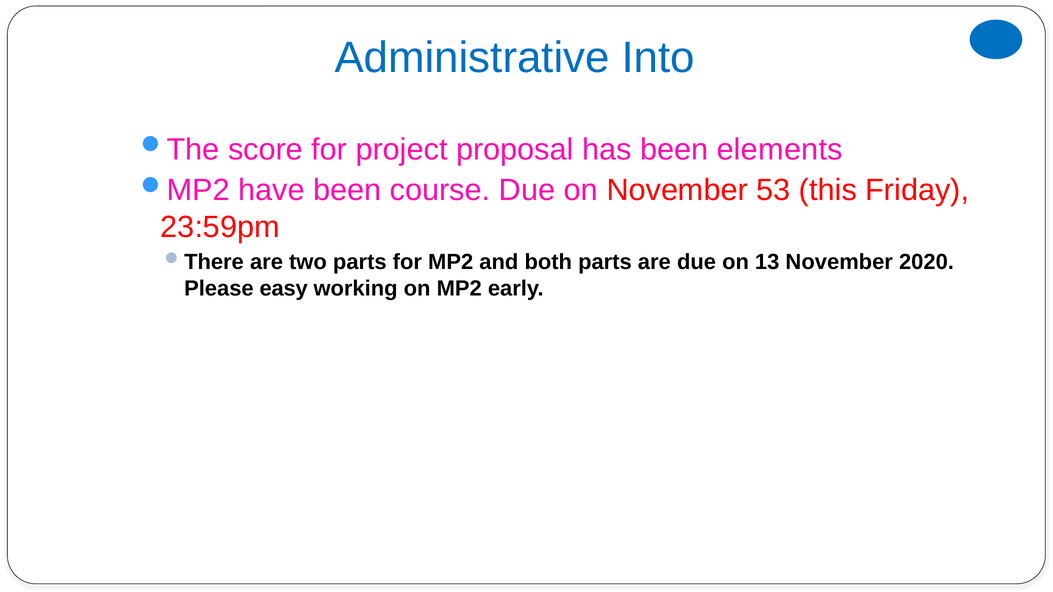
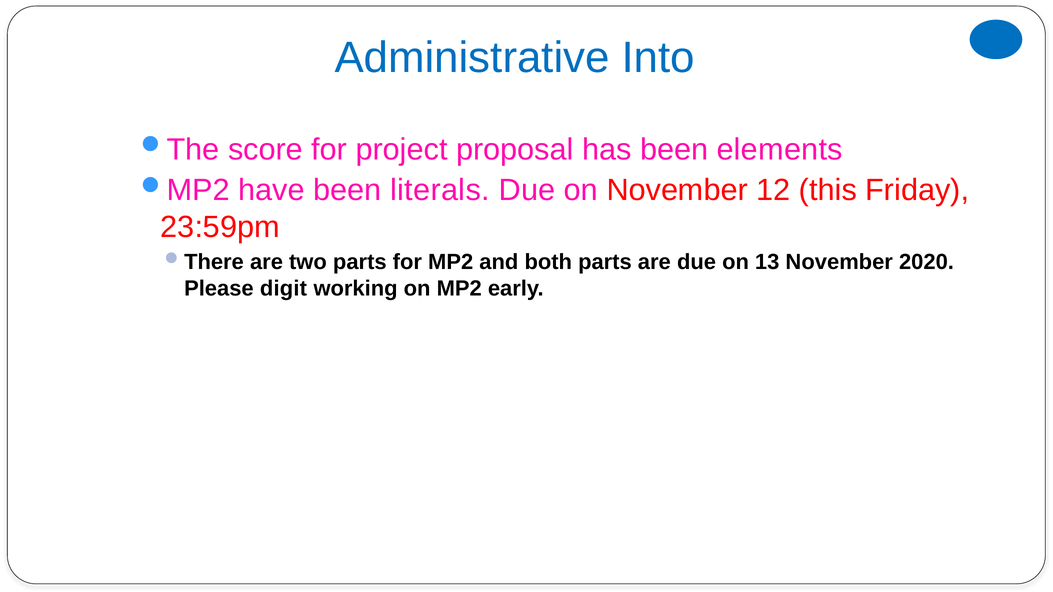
course: course -> literals
53: 53 -> 12
easy: easy -> digit
